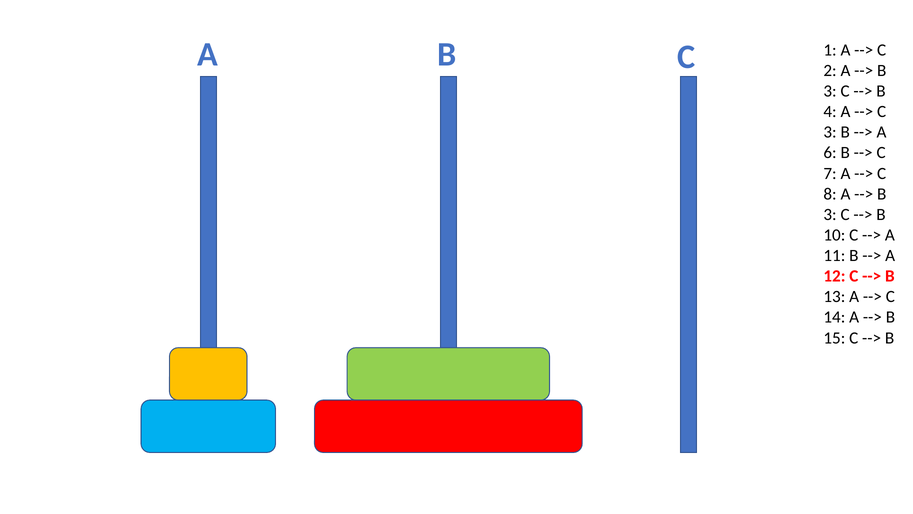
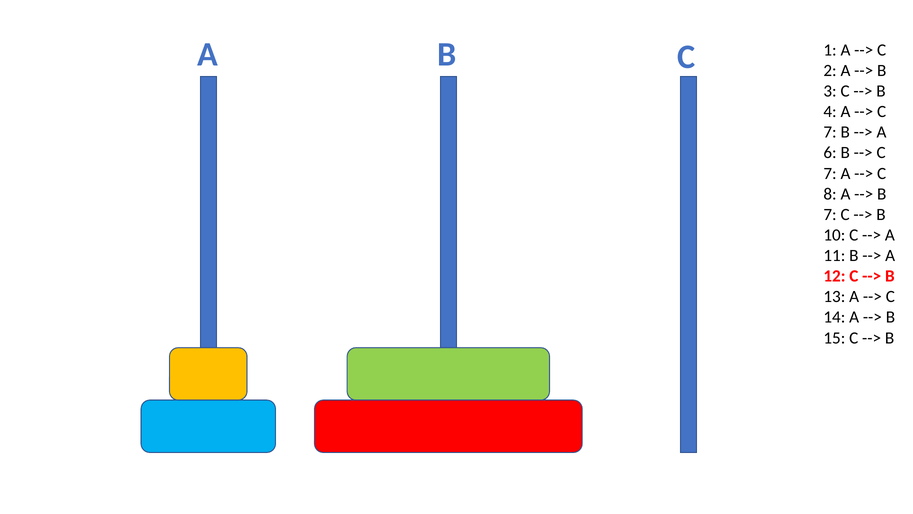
3 at (830, 132): 3 -> 7
3 at (830, 214): 3 -> 7
